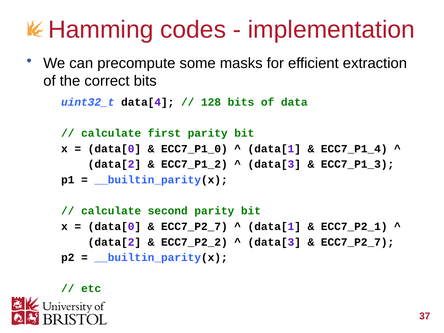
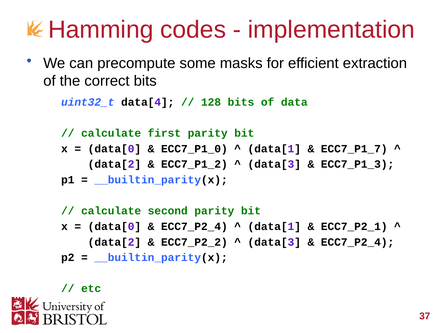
ECC7_P1_4: ECC7_P1_4 -> ECC7_P1_7
ECC7_P2_7 at (194, 226): ECC7_P2_7 -> ECC7_P2_4
ECC7_P2_7 at (358, 242): ECC7_P2_7 -> ECC7_P2_4
